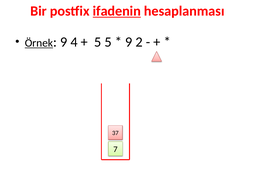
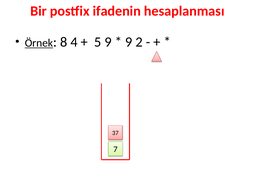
ifadenin underline: present -> none
9 at (64, 42): 9 -> 8
5 5: 5 -> 9
